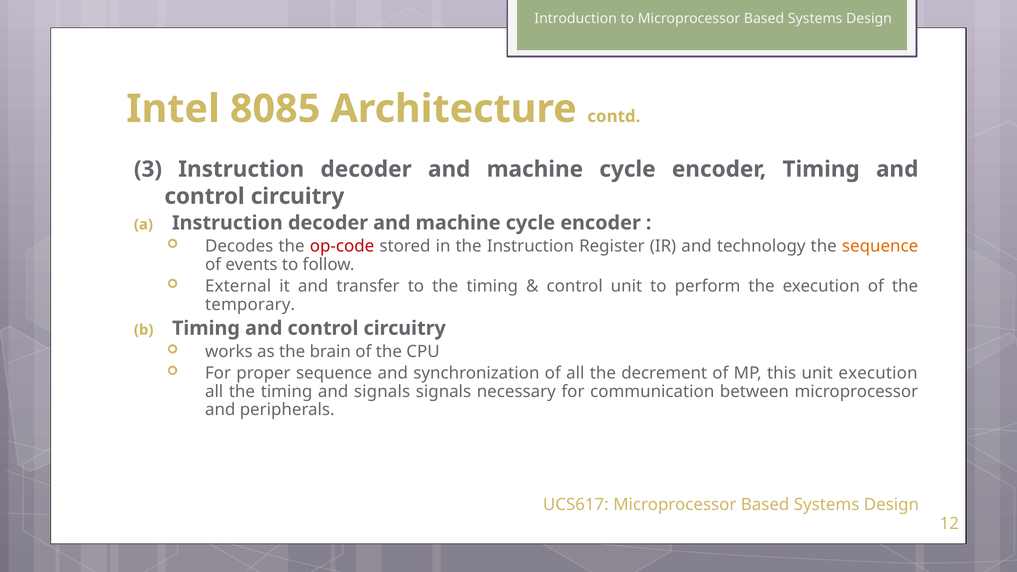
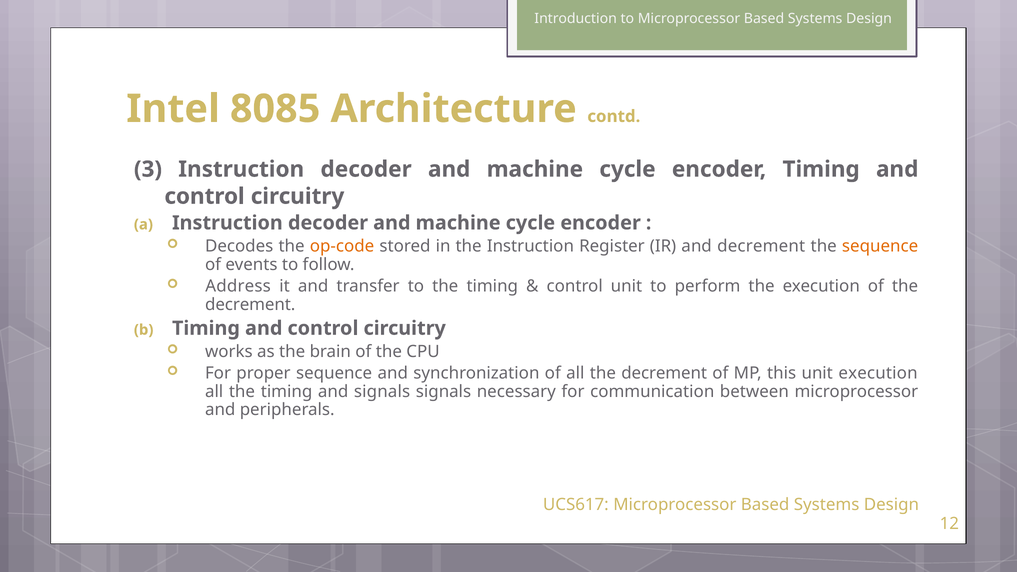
op-code colour: red -> orange
and technology: technology -> decrement
External: External -> Address
temporary at (250, 304): temporary -> decrement
